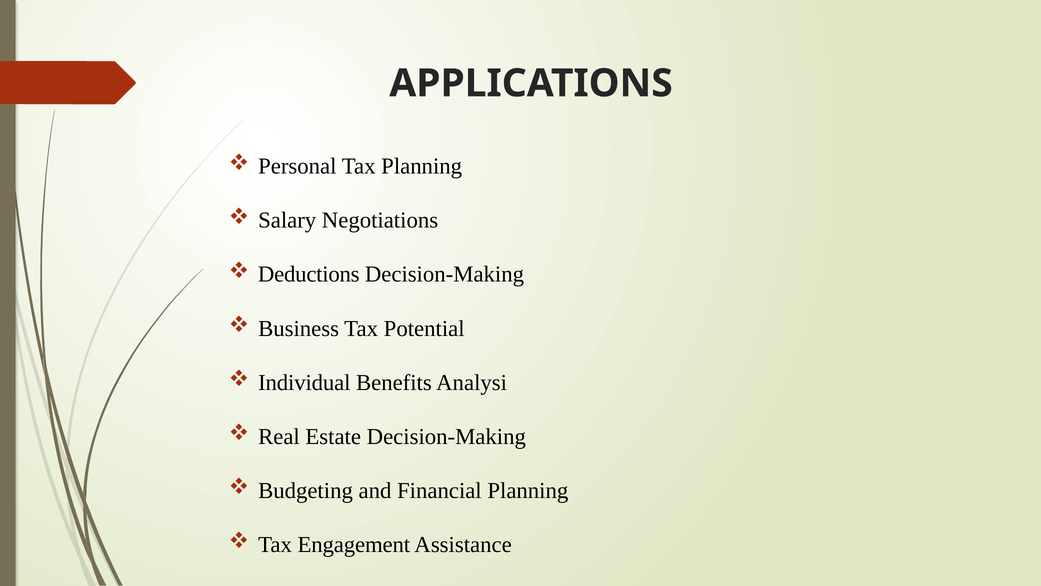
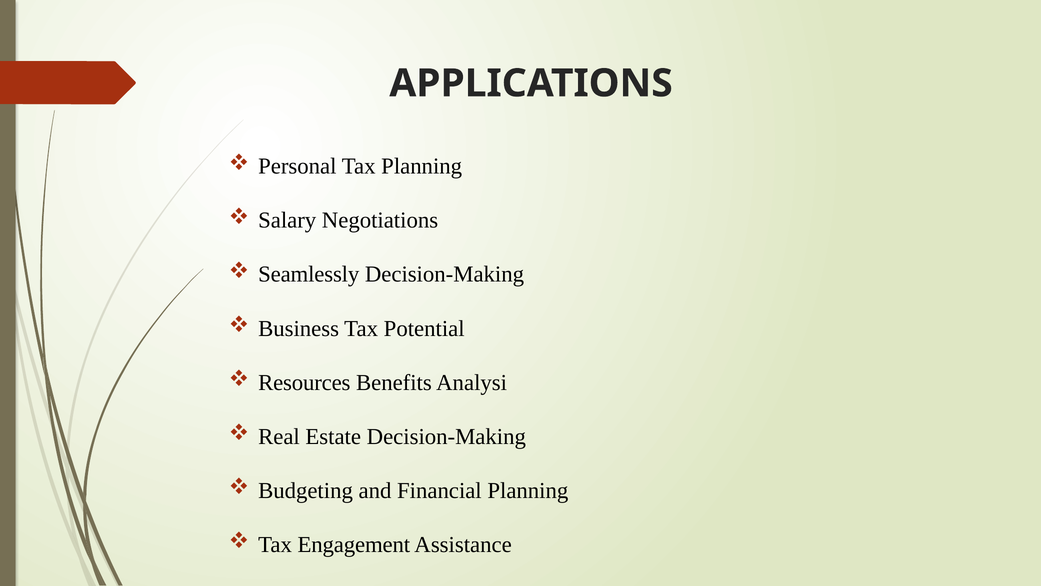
Deductions: Deductions -> Seamlessly
Individual: Individual -> Resources
